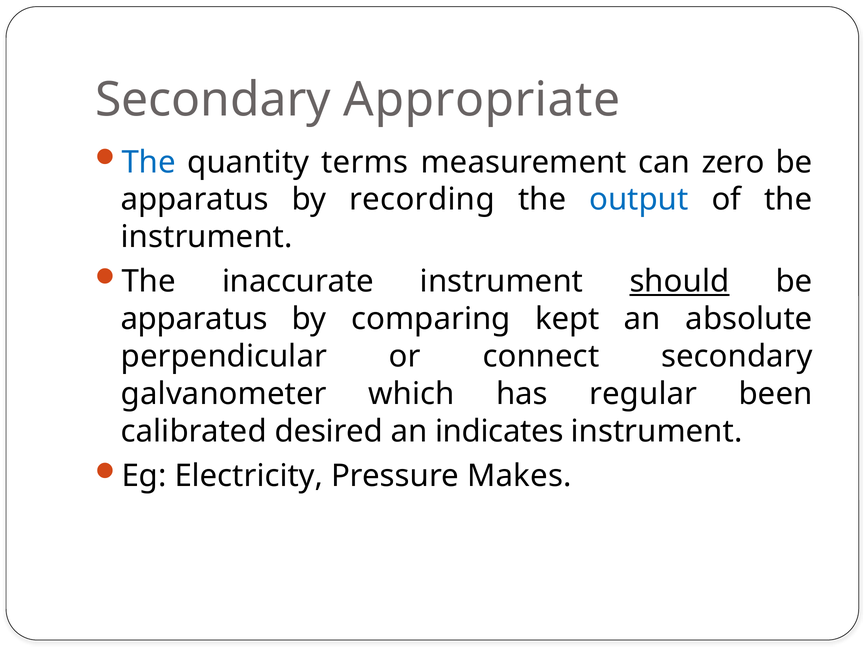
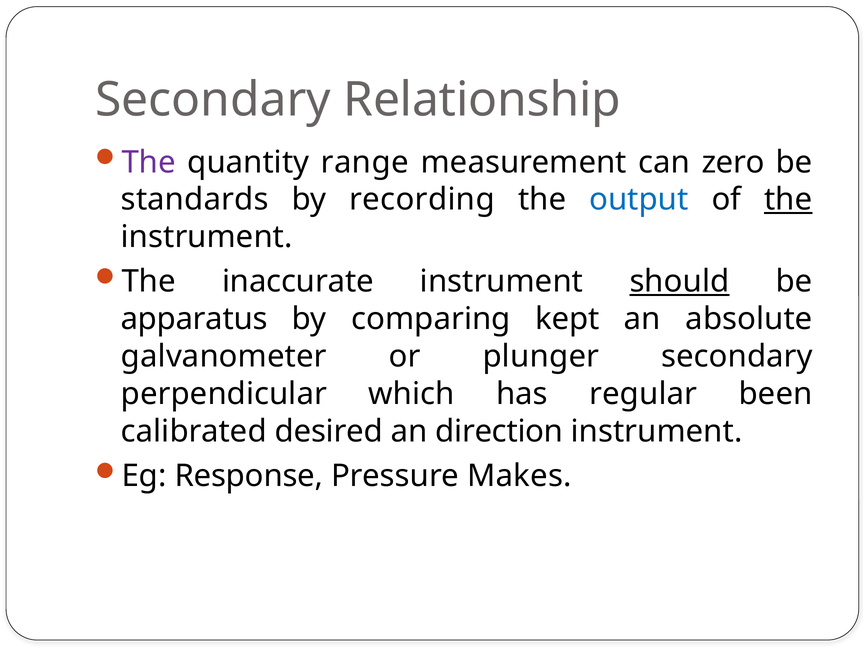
Appropriate: Appropriate -> Relationship
The at (149, 162) colour: blue -> purple
terms: terms -> range
apparatus at (195, 200): apparatus -> standards
the at (788, 200) underline: none -> present
perpendicular: perpendicular -> galvanometer
connect: connect -> plunger
galvanometer: galvanometer -> perpendicular
indicates: indicates -> direction
Electricity: Electricity -> Response
